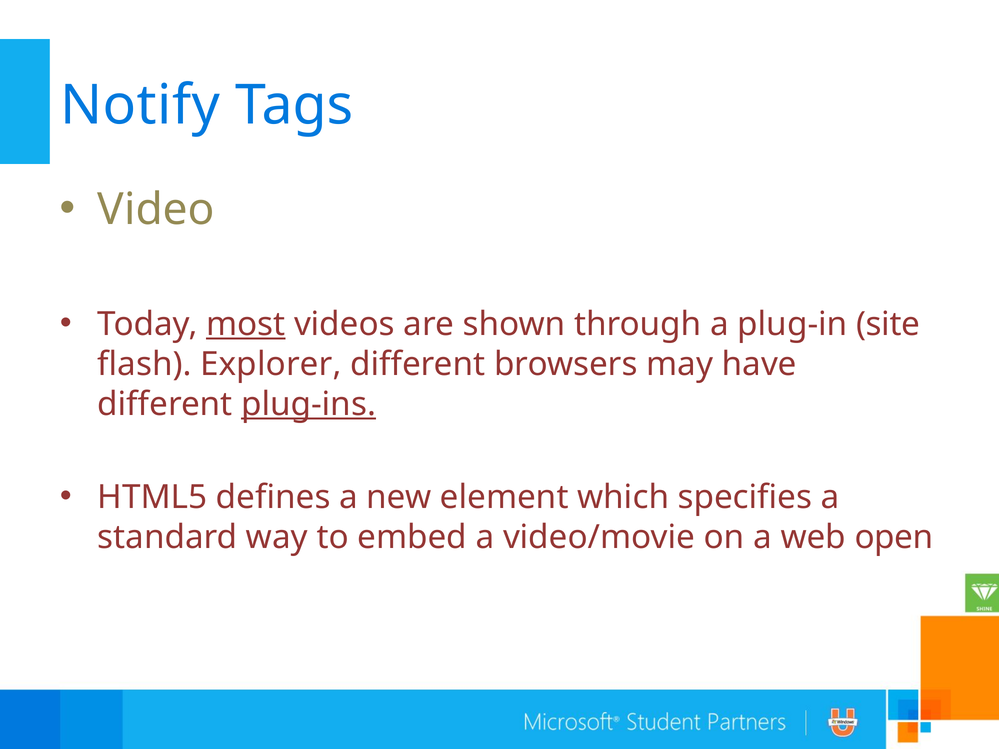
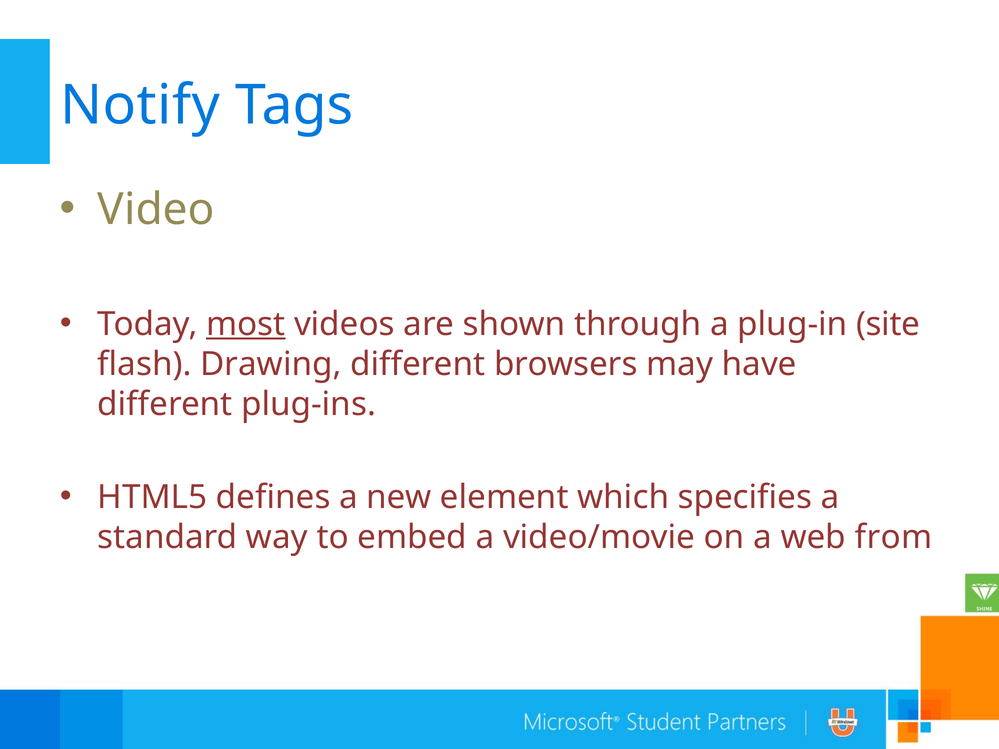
Explorer: Explorer -> Drawing
plug-ins underline: present -> none
open: open -> from
